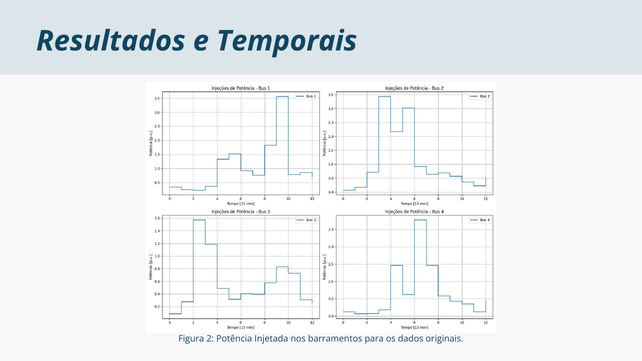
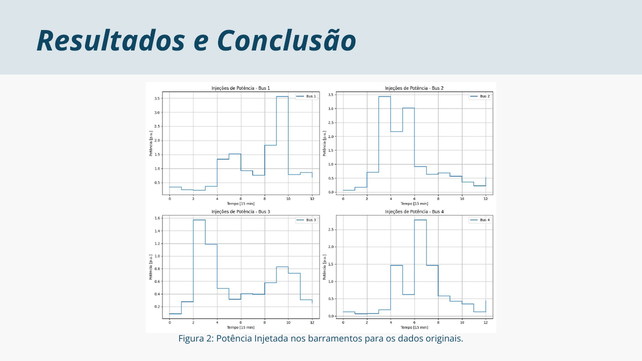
Temporais: Temporais -> Conclusão
